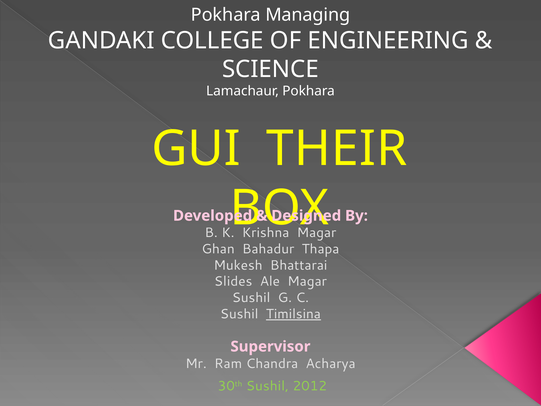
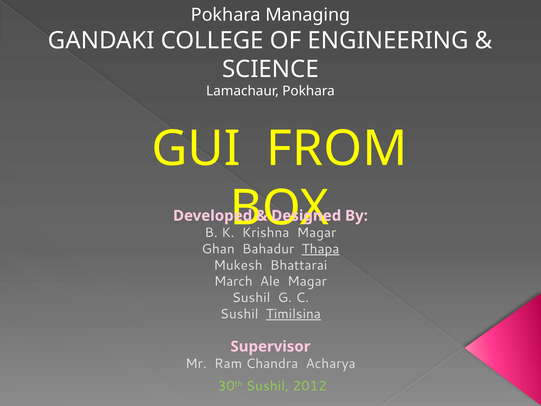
THEIR: THEIR -> FROM
Thapa underline: none -> present
Slides: Slides -> March
